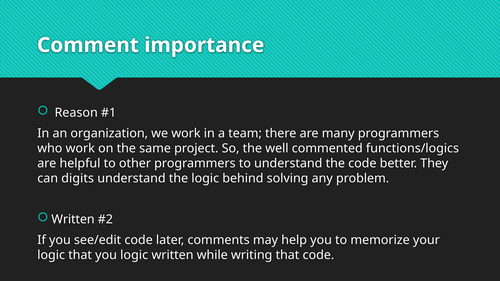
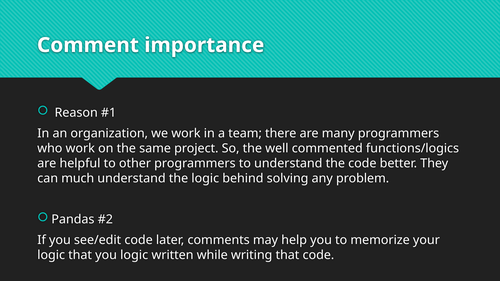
digits: digits -> much
Written at (73, 220): Written -> Pandas
